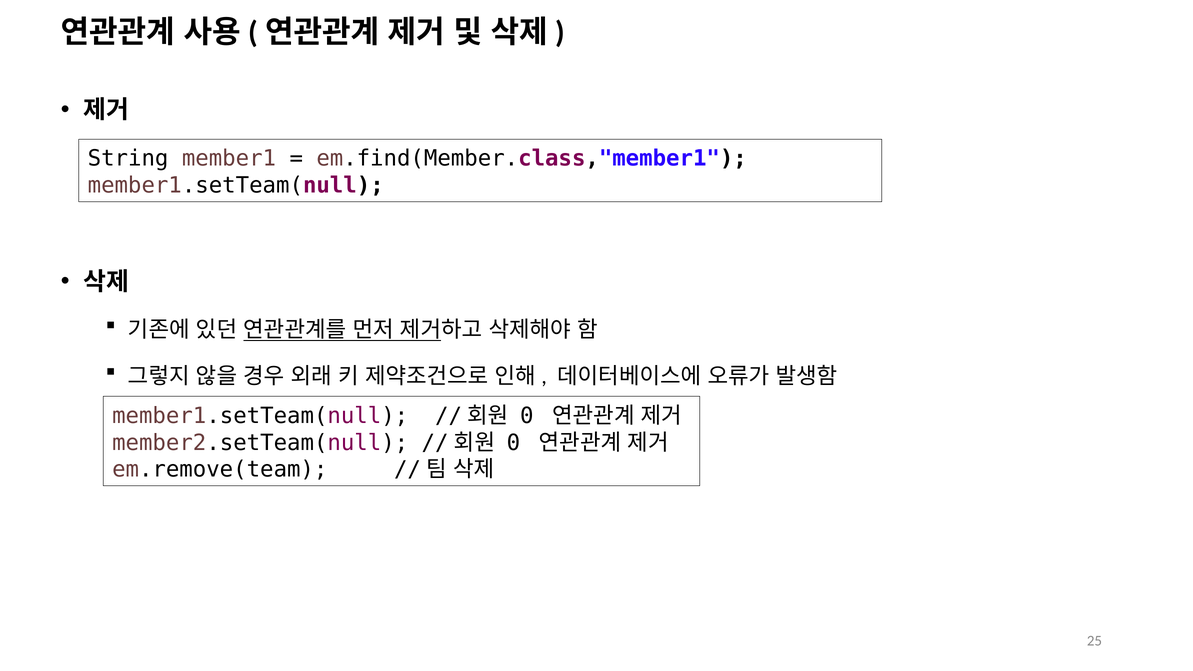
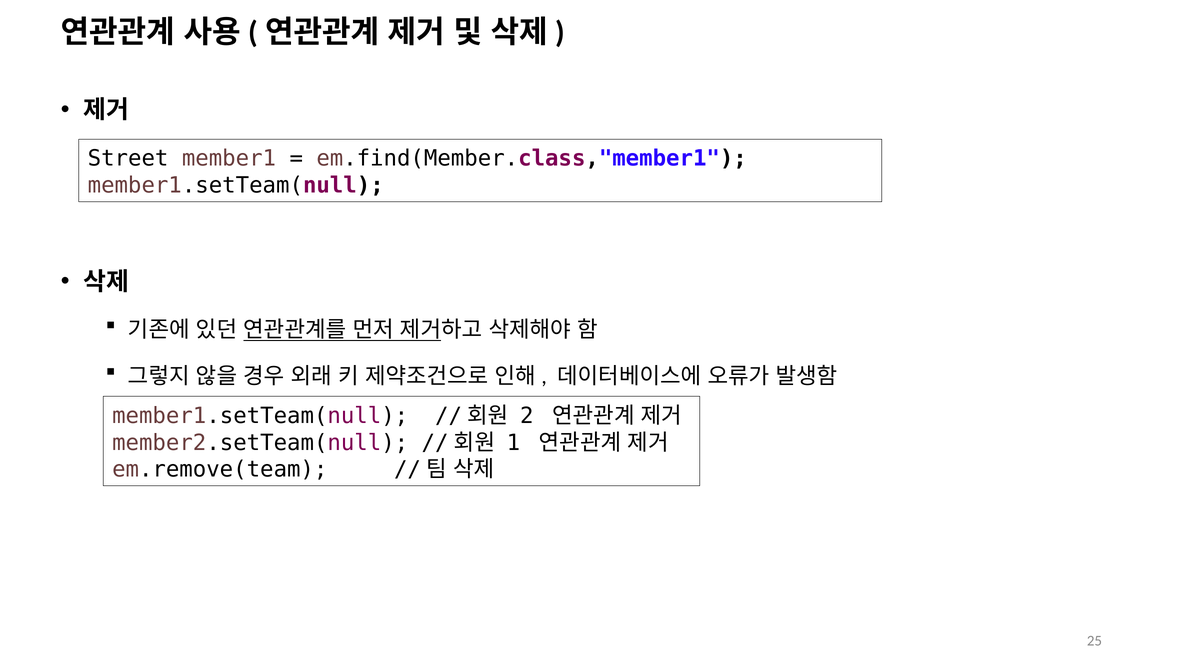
String: String -> Street
0 at (527, 416): 0 -> 2
0 at (513, 443): 0 -> 1
